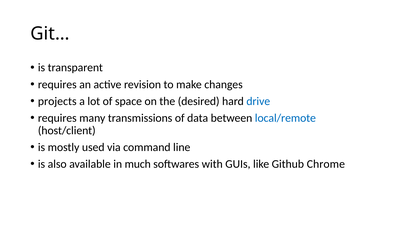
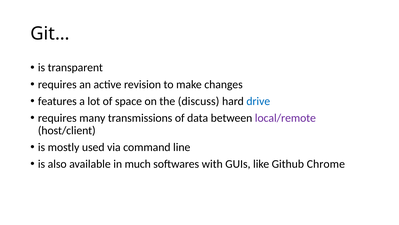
projects: projects -> features
desired: desired -> discuss
local/remote colour: blue -> purple
